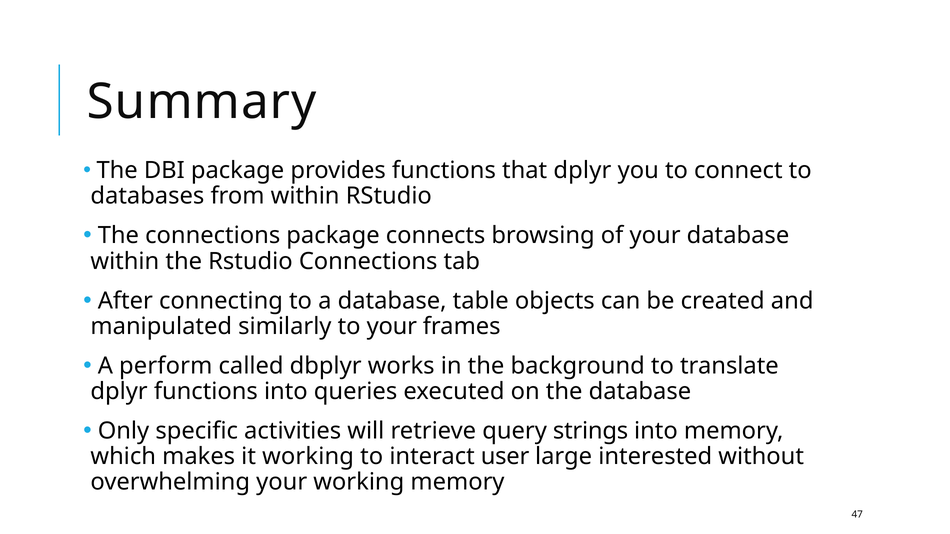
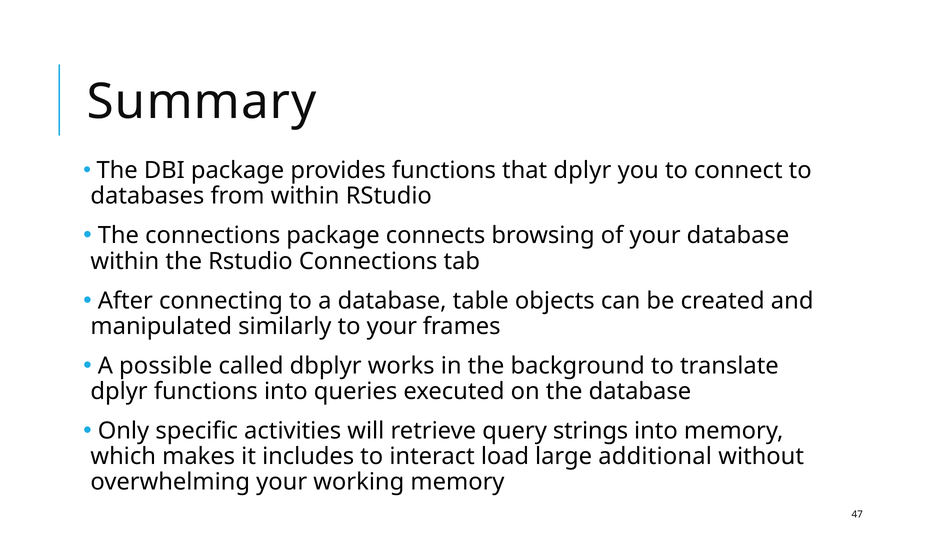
perform: perform -> possible
it working: working -> includes
user: user -> load
interested: interested -> additional
